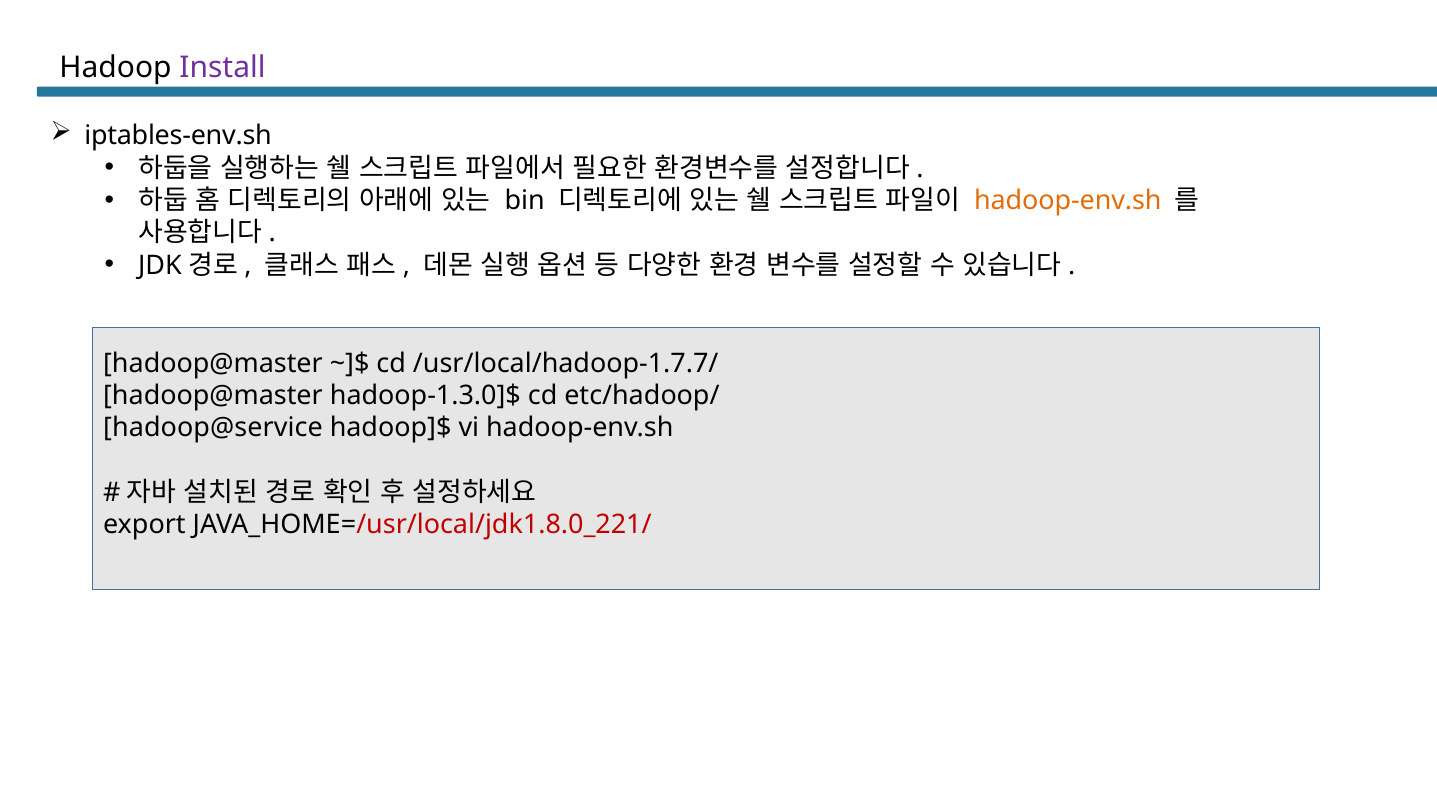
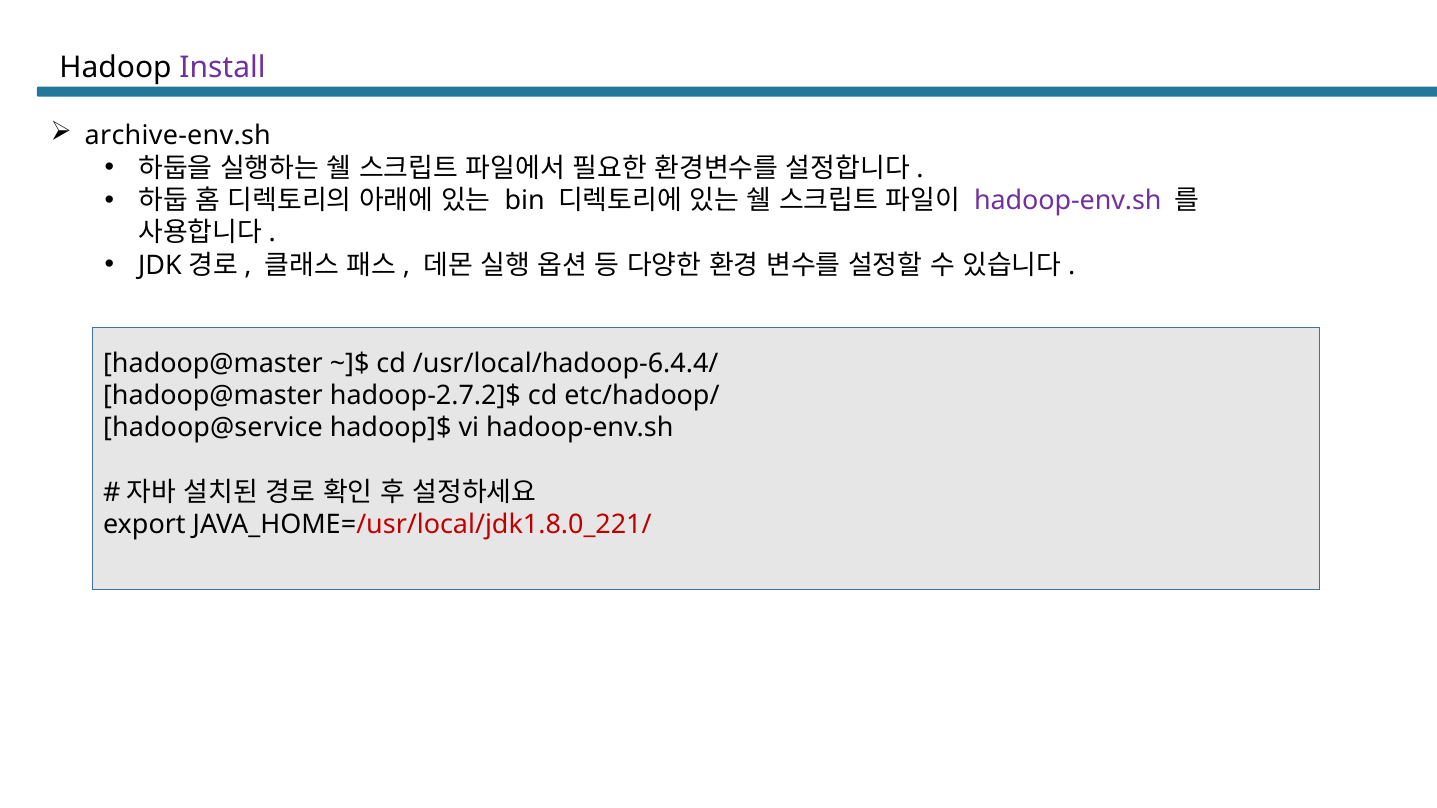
iptables-env.sh: iptables-env.sh -> archive-env.sh
hadoop-env.sh at (1068, 201) colour: orange -> purple
/usr/local/hadoop-1.7.7/: /usr/local/hadoop-1.7.7/ -> /usr/local/hadoop-6.4.4/
hadoop-1.3.0]$: hadoop-1.3.0]$ -> hadoop-2.7.2]$
